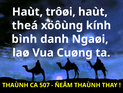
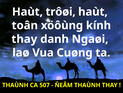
theá: theá -> toân
bình at (24, 39): bình -> thay
